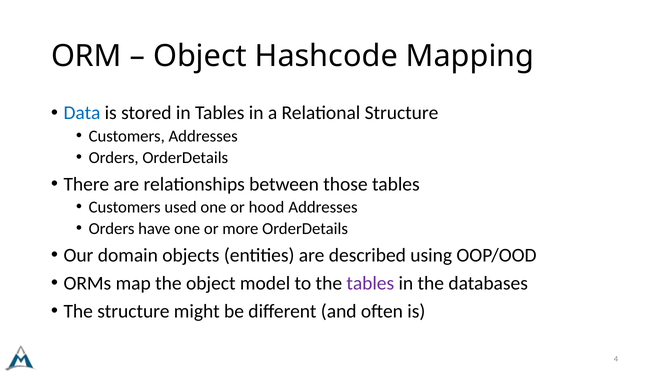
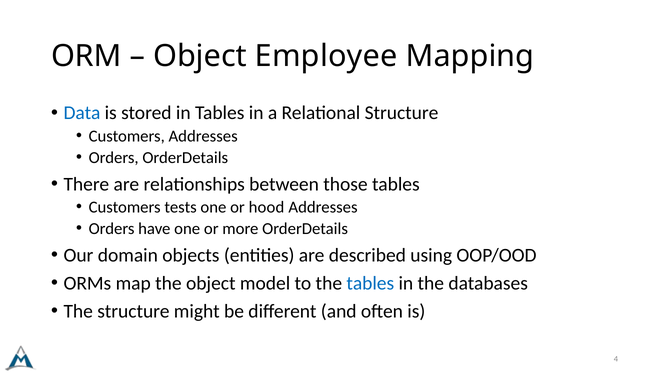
Hashcode: Hashcode -> Employee
used: used -> tests
tables at (370, 283) colour: purple -> blue
